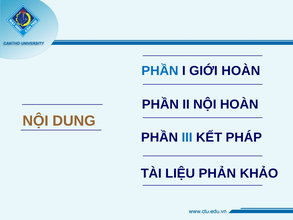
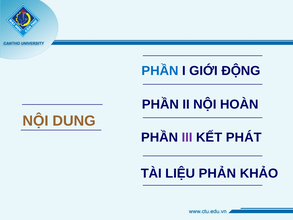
GIỚI HOÀN: HOÀN -> ĐỘNG
III colour: blue -> purple
PHÁP: PHÁP -> PHÁT
